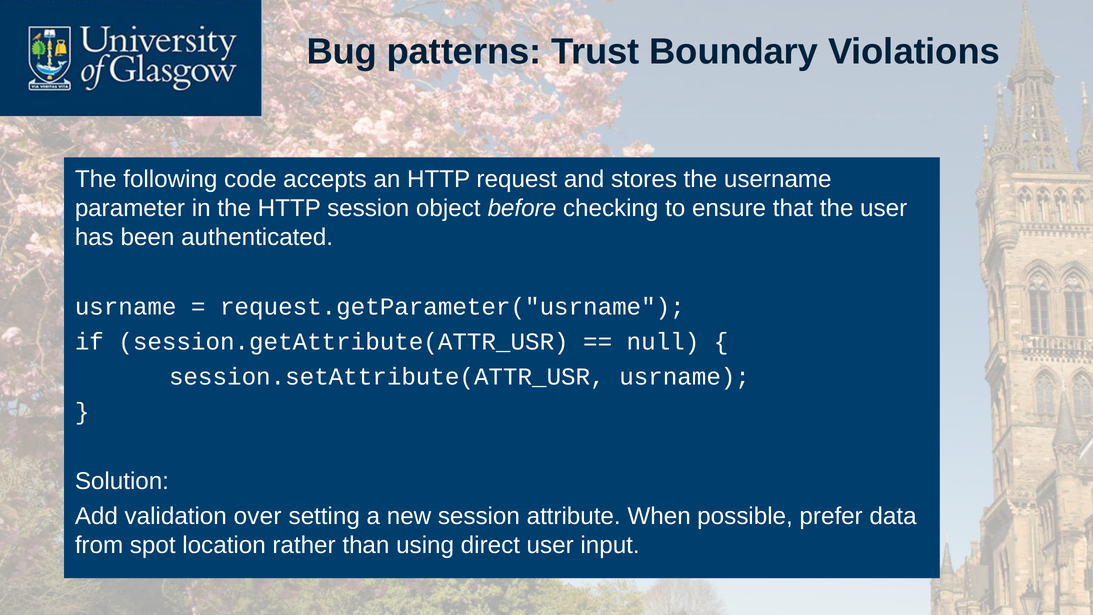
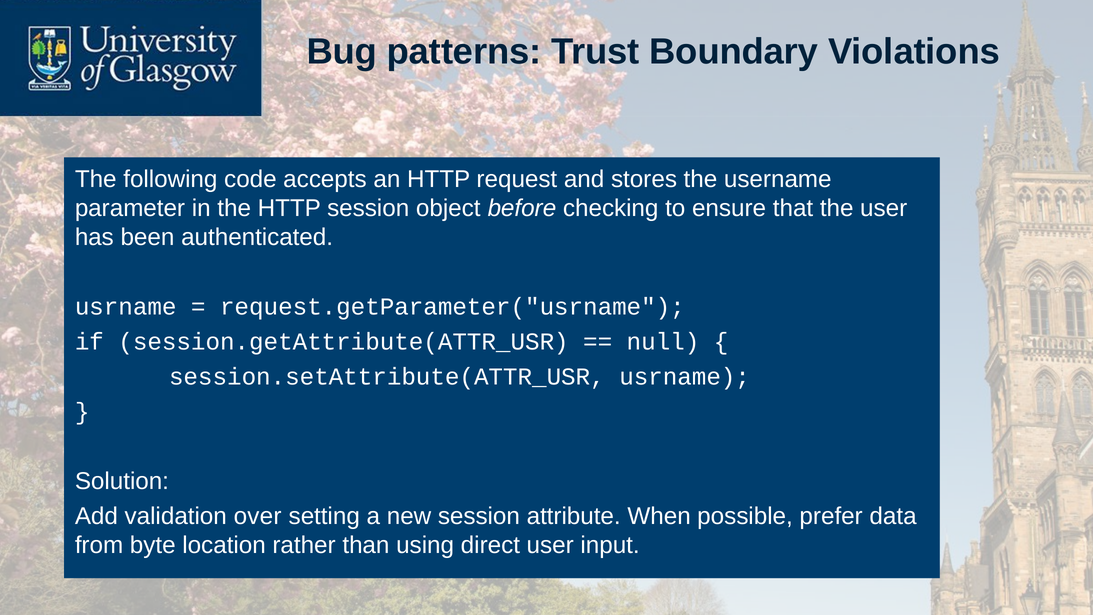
spot: spot -> byte
